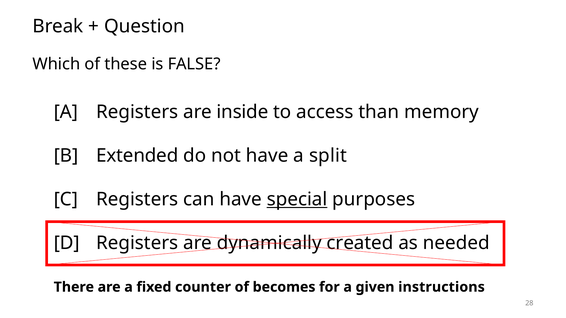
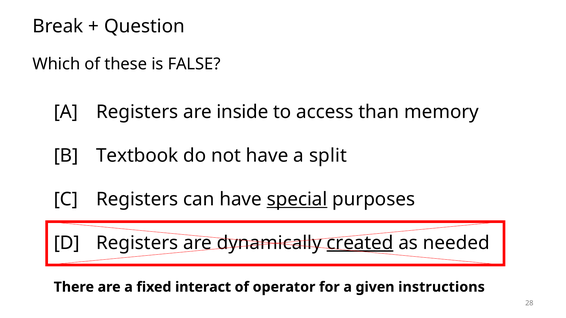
Extended: Extended -> Textbook
created underline: none -> present
counter: counter -> interact
becomes: becomes -> operator
